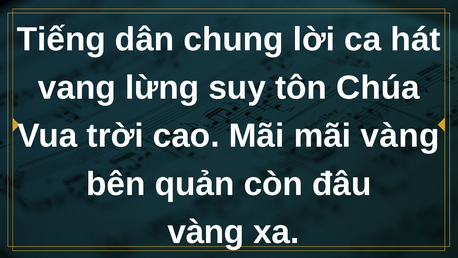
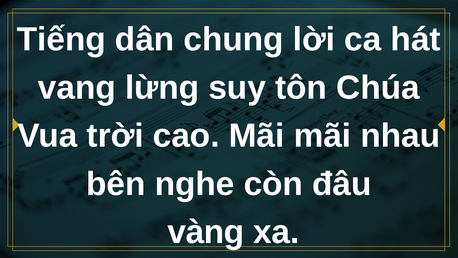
mãi vàng: vàng -> nhau
quản: quản -> nghe
